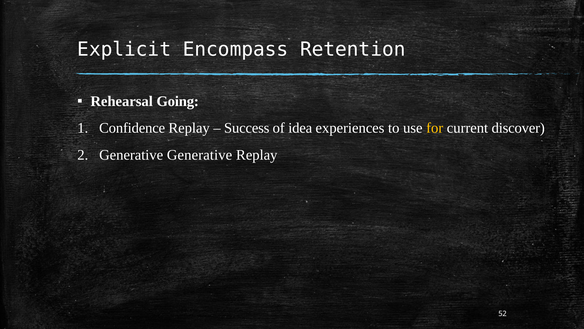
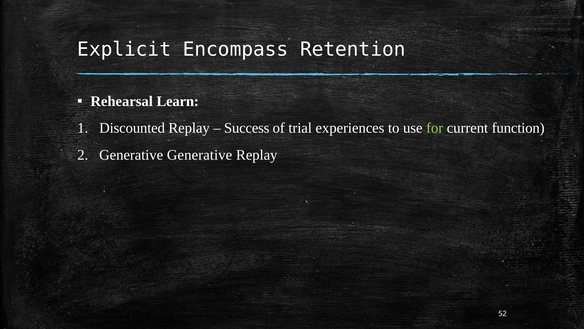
Going: Going -> Learn
Confidence: Confidence -> Discounted
idea: idea -> trial
for colour: yellow -> light green
discover: discover -> function
